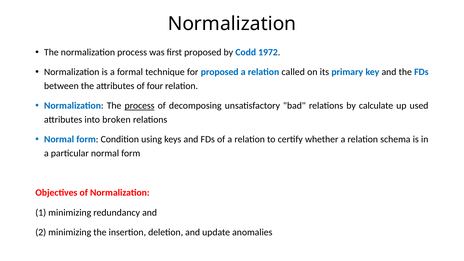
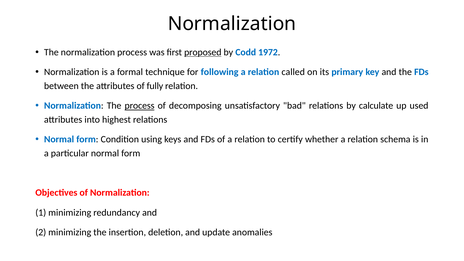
proposed at (203, 52) underline: none -> present
for proposed: proposed -> following
four: four -> fully
broken: broken -> highest
